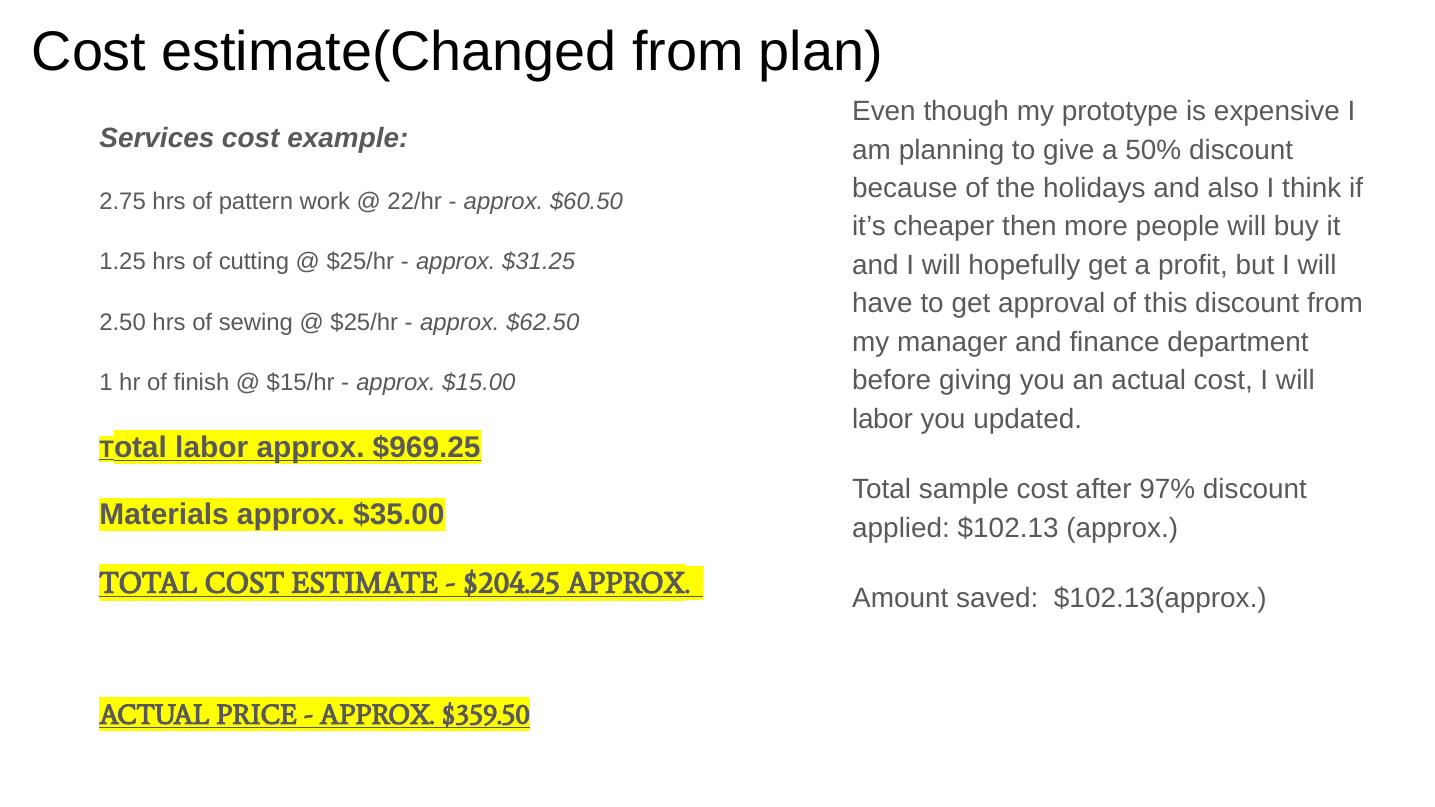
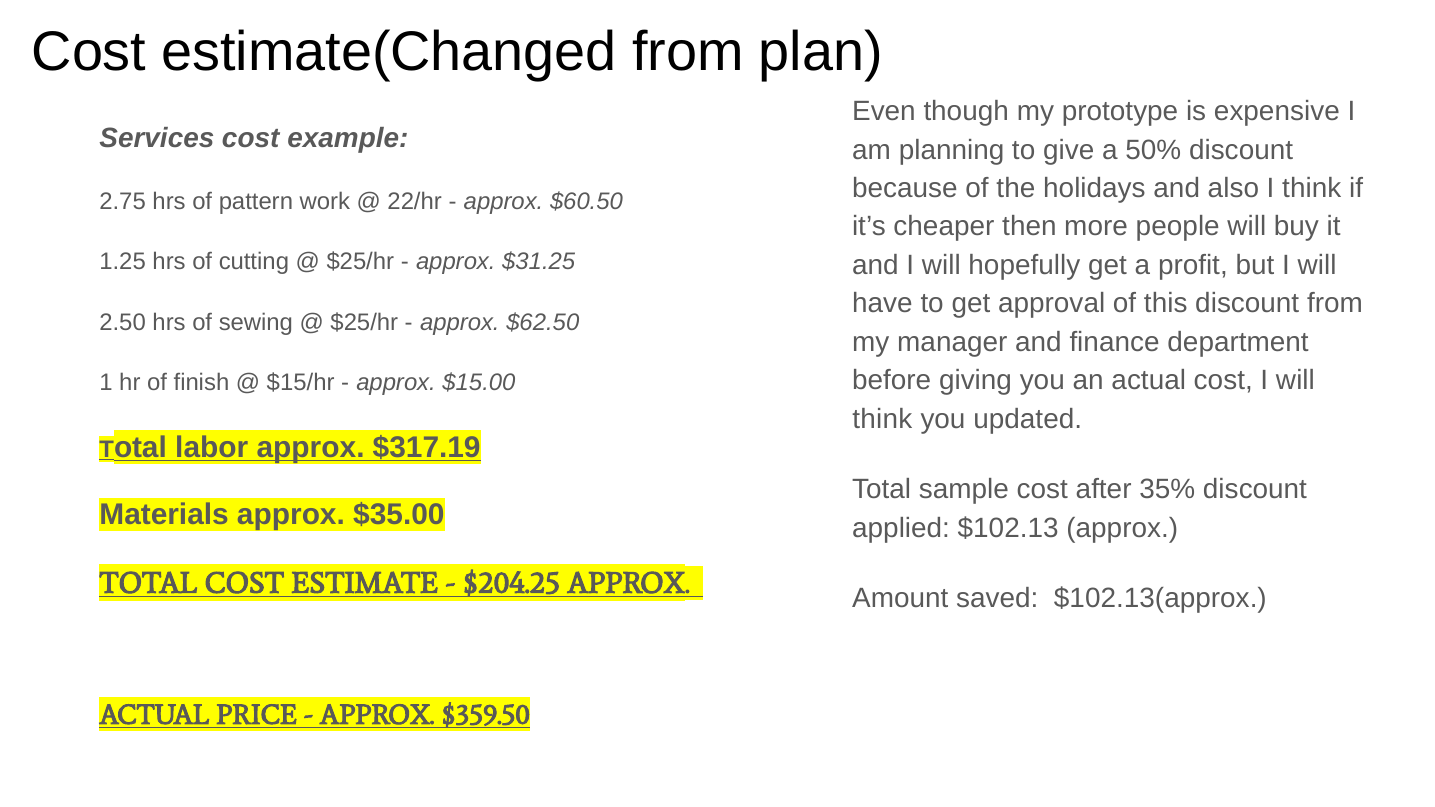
labor at (883, 419): labor -> think
$969.25: $969.25 -> $317.19
97%: 97% -> 35%
